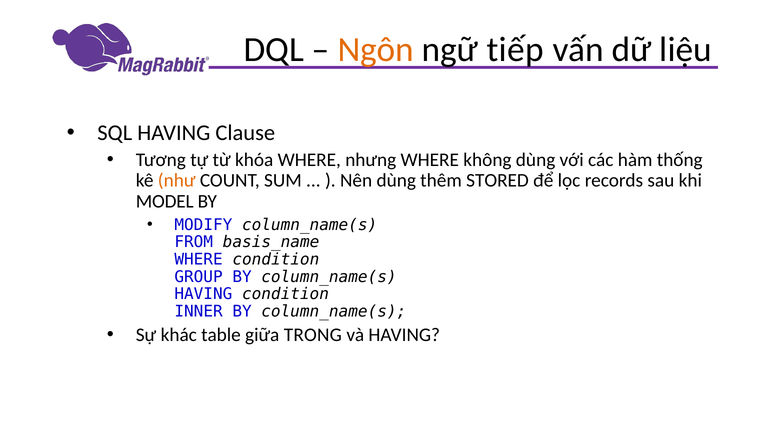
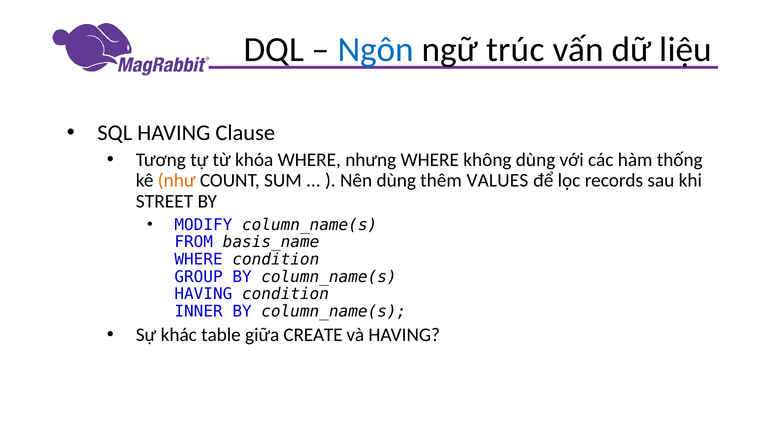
Ngôn colour: orange -> blue
tiếp: tiếp -> trúc
STORED: STORED -> VALUES
MODEL: MODEL -> STREET
TRONG: TRONG -> CREATE
